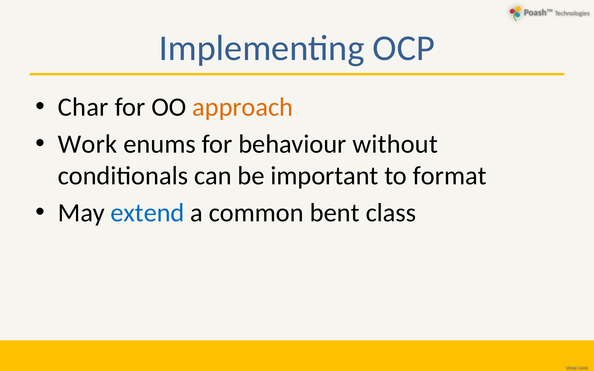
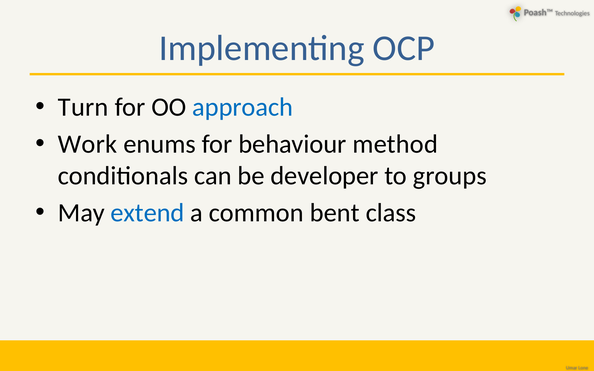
Char: Char -> Turn
approach colour: orange -> blue
without: without -> method
important: important -> developer
format: format -> groups
